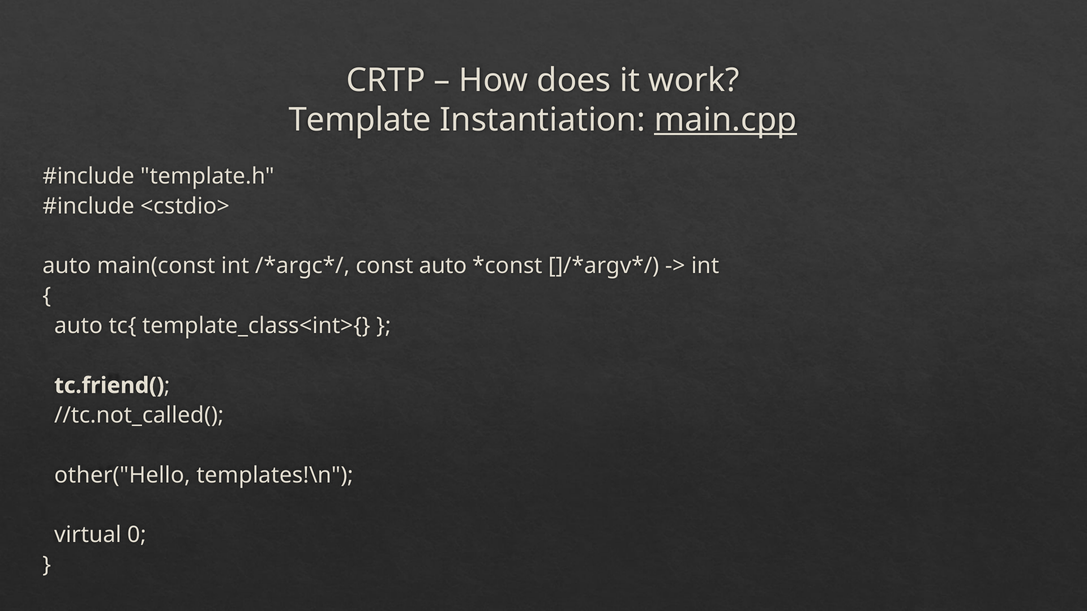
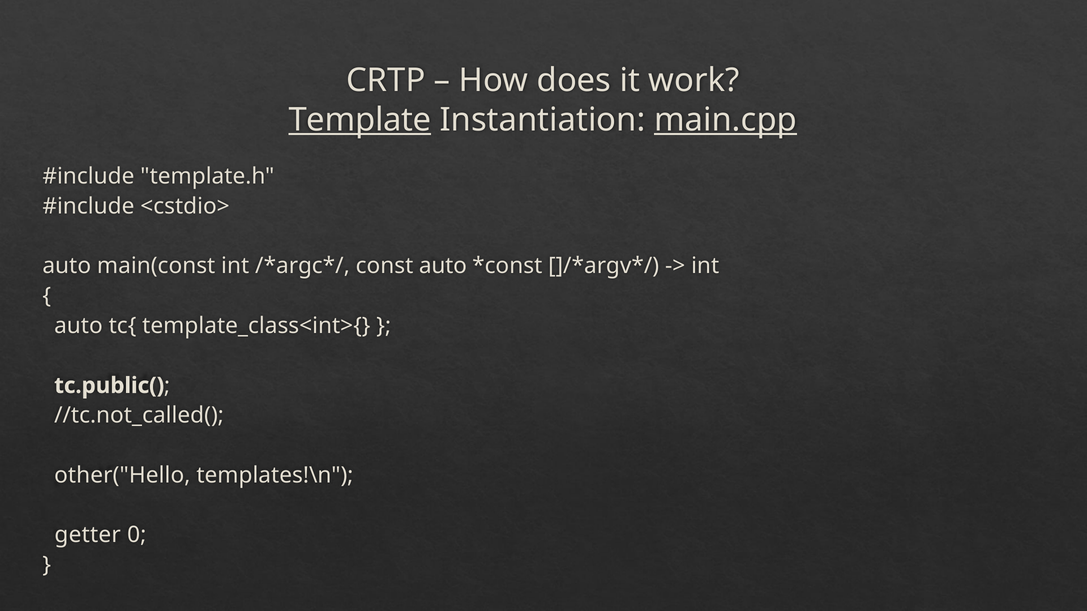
Template underline: none -> present
tc.friend(: tc.friend( -> tc.public(
virtual: virtual -> getter
